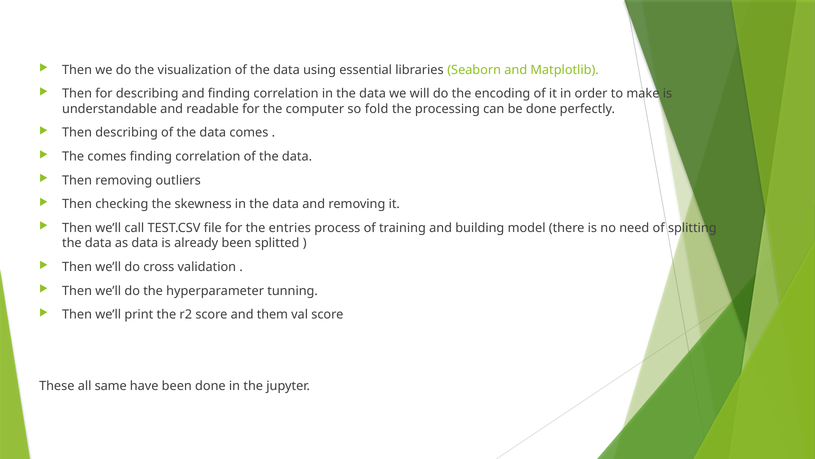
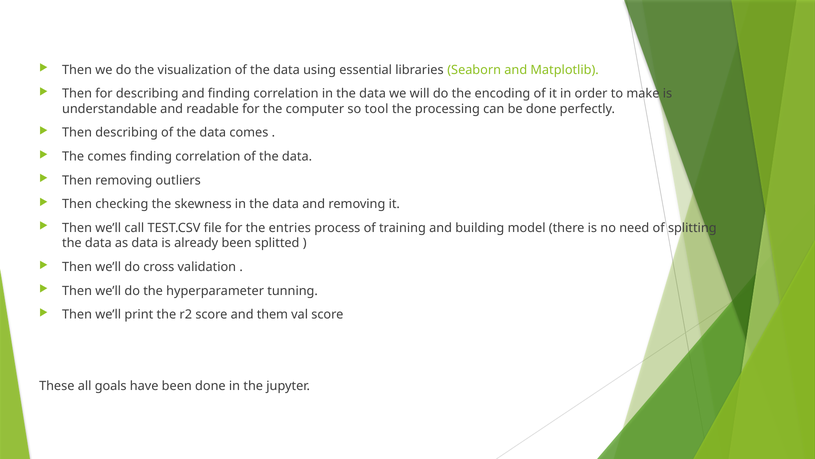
fold: fold -> tool
same: same -> goals
